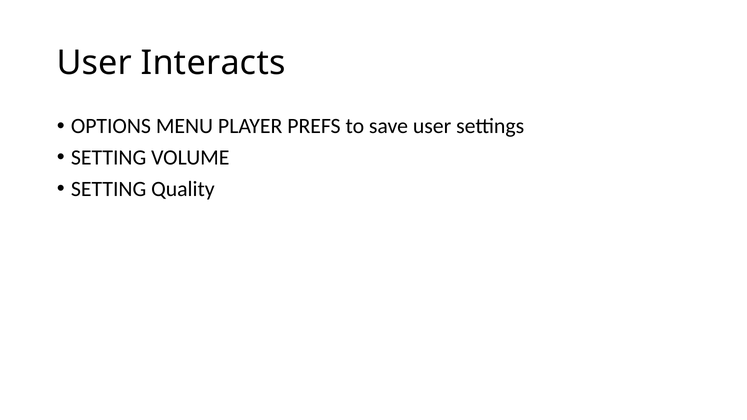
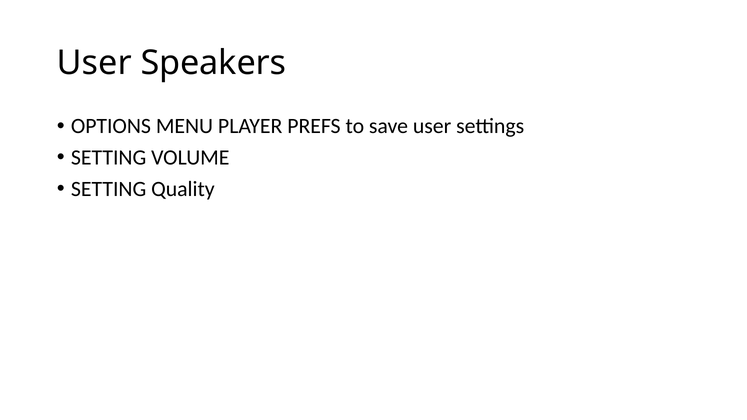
Interacts: Interacts -> Speakers
